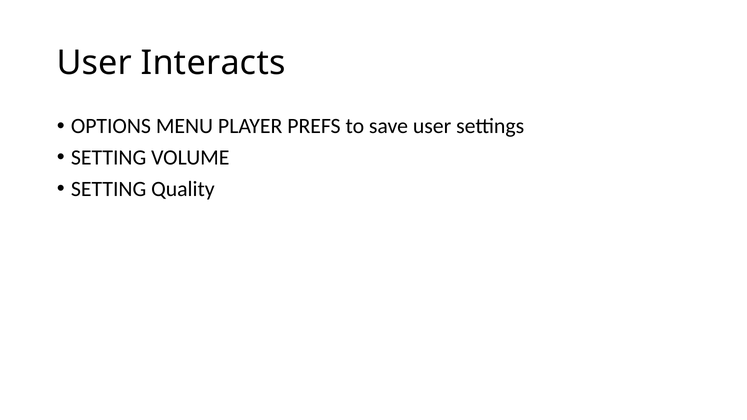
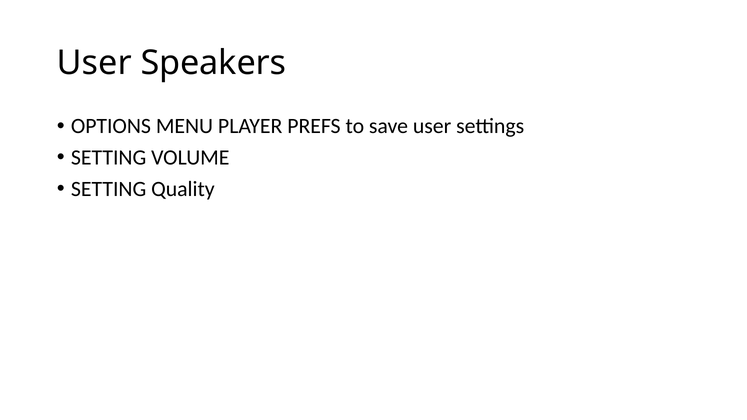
Interacts: Interacts -> Speakers
